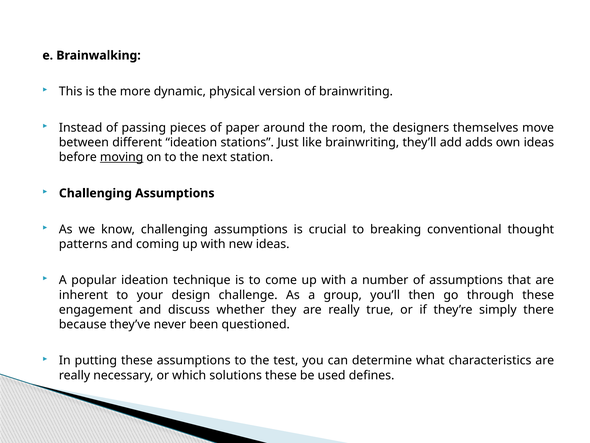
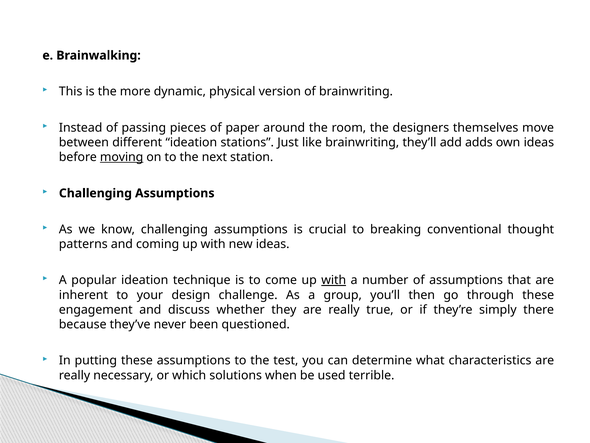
with at (334, 280) underline: none -> present
solutions these: these -> when
defines: defines -> terrible
